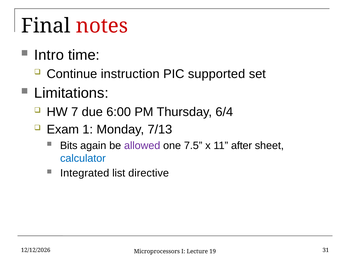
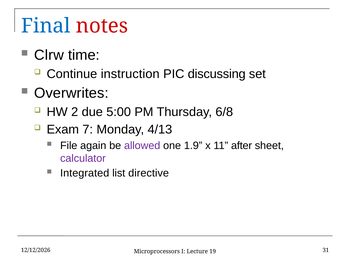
Final colour: black -> blue
Intro: Intro -> Clrw
supported: supported -> discussing
Limitations: Limitations -> Overwrites
7: 7 -> 2
6:00: 6:00 -> 5:00
6/4: 6/4 -> 6/8
1: 1 -> 7
7/13: 7/13 -> 4/13
Bits: Bits -> File
7.5: 7.5 -> 1.9
calculator colour: blue -> purple
